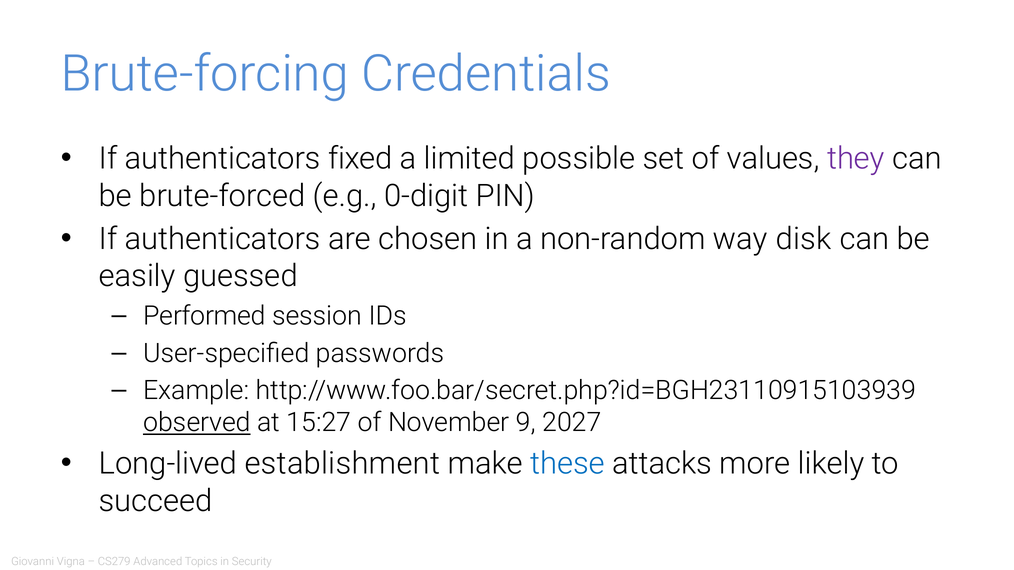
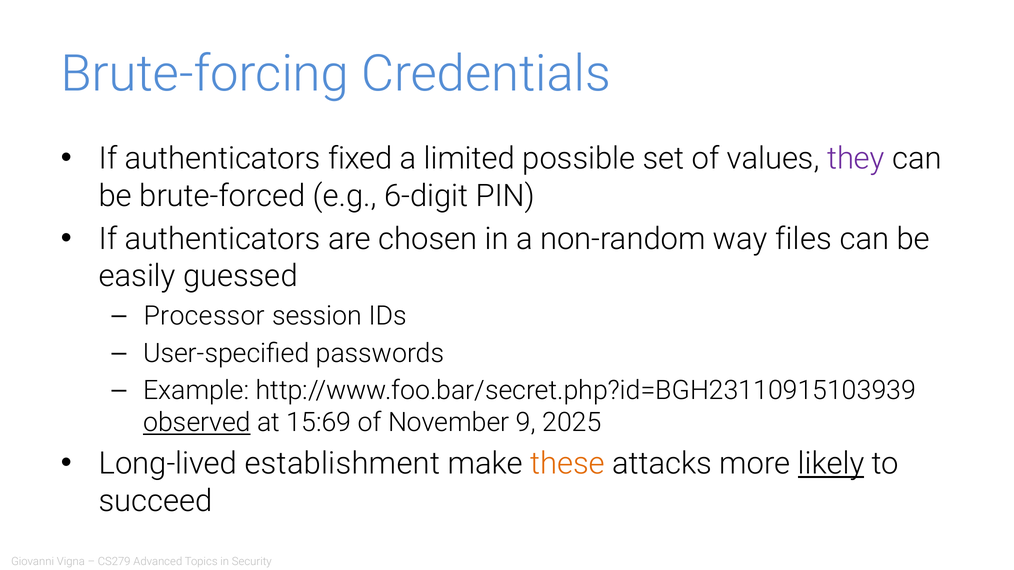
0-digit: 0-digit -> 6-digit
disk: disk -> files
Performed: Performed -> Processor
15:27: 15:27 -> 15:69
2027: 2027 -> 2025
these colour: blue -> orange
likely underline: none -> present
